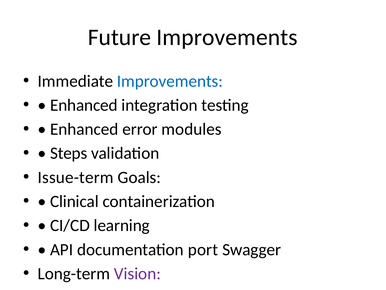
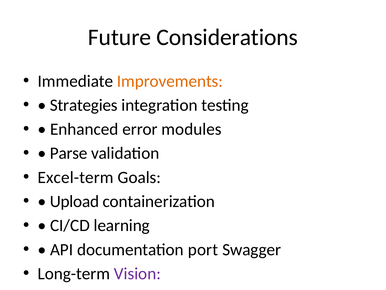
Future Improvements: Improvements -> Considerations
Improvements at (170, 81) colour: blue -> orange
Enhanced at (84, 105): Enhanced -> Strategies
Steps: Steps -> Parse
Issue-term: Issue-term -> Excel-term
Clinical: Clinical -> Upload
